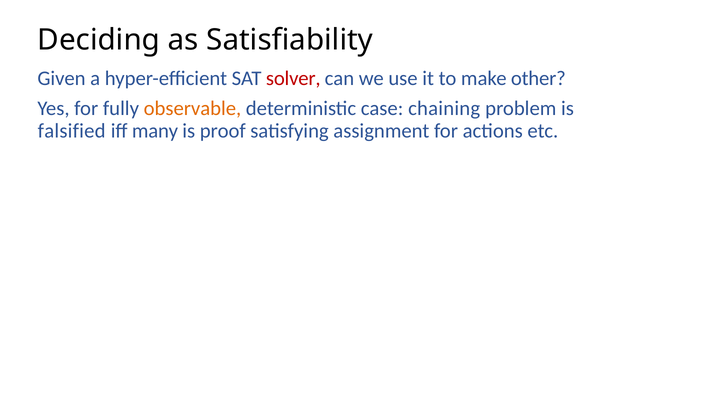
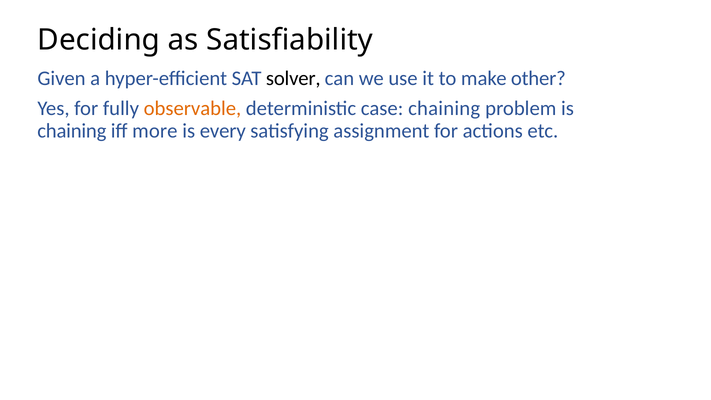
solver colour: red -> black
falsified at (72, 131): falsified -> chaining
many: many -> more
proof: proof -> every
